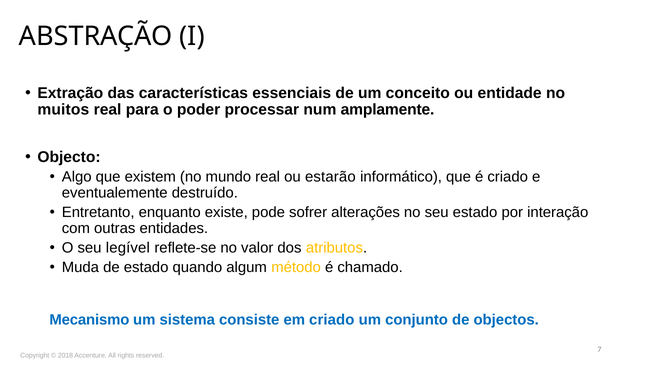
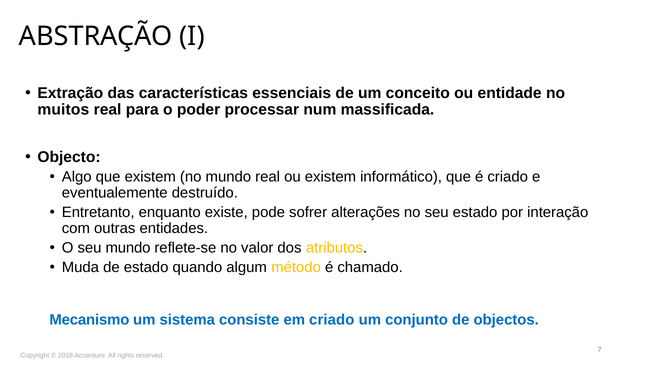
amplamente: amplamente -> massificada
ou estarão: estarão -> existem
seu legível: legível -> mundo
